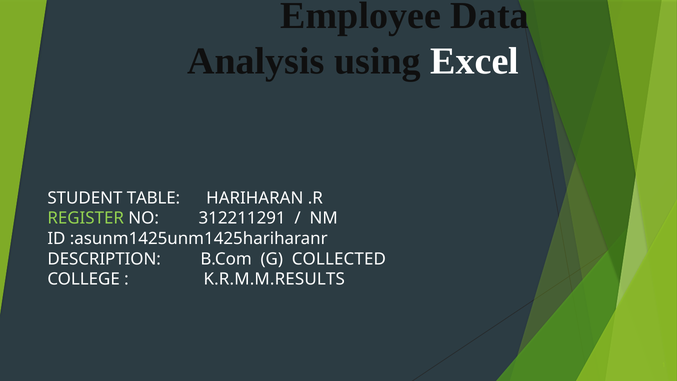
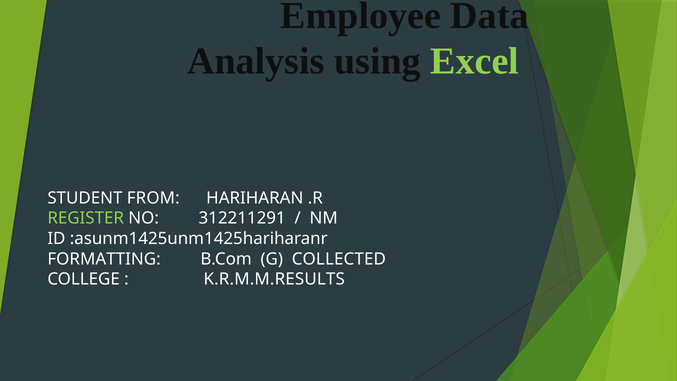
Excel colour: white -> light green
TABLE: TABLE -> FROM
DESCRIPTION: DESCRIPTION -> FORMATTING
